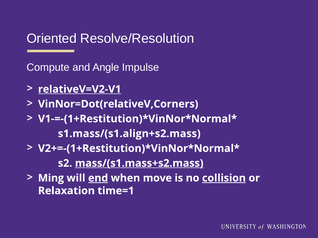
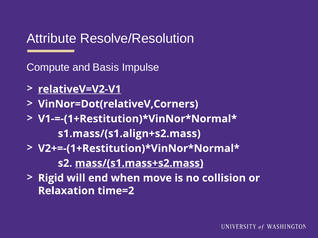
Oriented: Oriented -> Attribute
Angle: Angle -> Basis
Ming: Ming -> Rigid
end underline: present -> none
collision underline: present -> none
time=1: time=1 -> time=2
